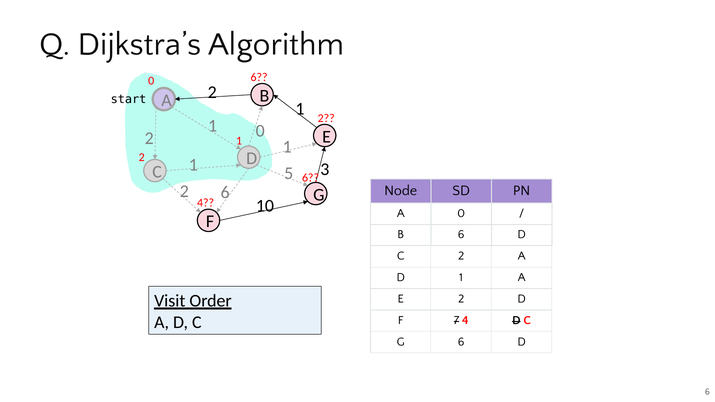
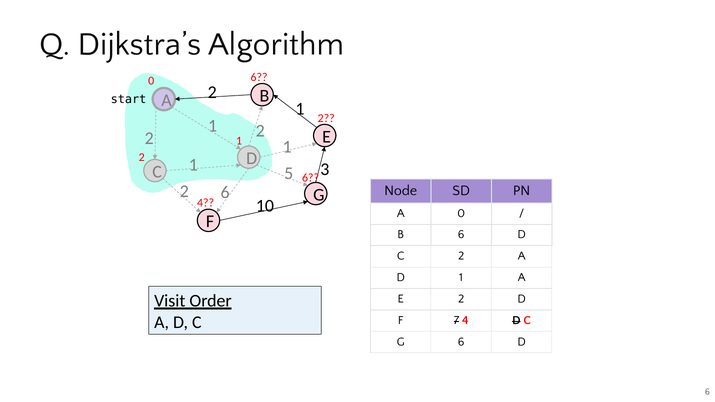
2 0: 0 -> 2
